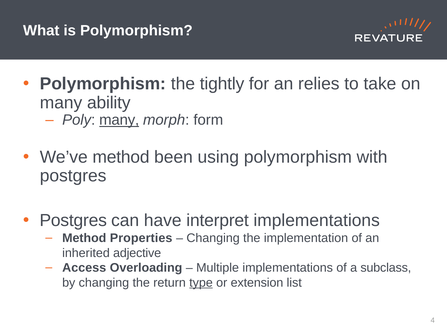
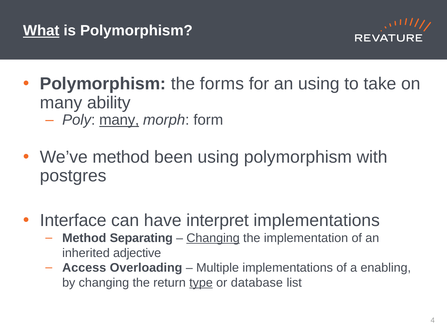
What underline: none -> present
tightly: tightly -> forms
an relies: relies -> using
Postgres at (73, 220): Postgres -> Interface
Properties: Properties -> Separating
Changing at (213, 238) underline: none -> present
subclass: subclass -> enabling
extension: extension -> database
